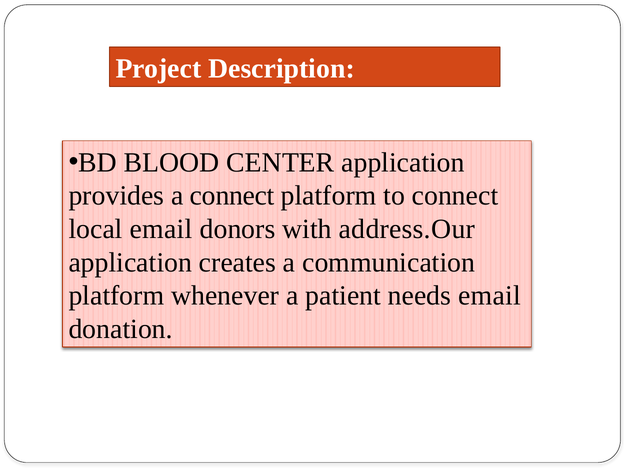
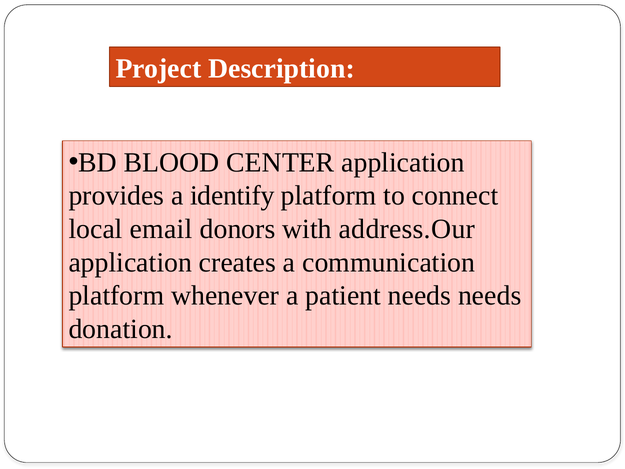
a connect: connect -> identify
needs email: email -> needs
